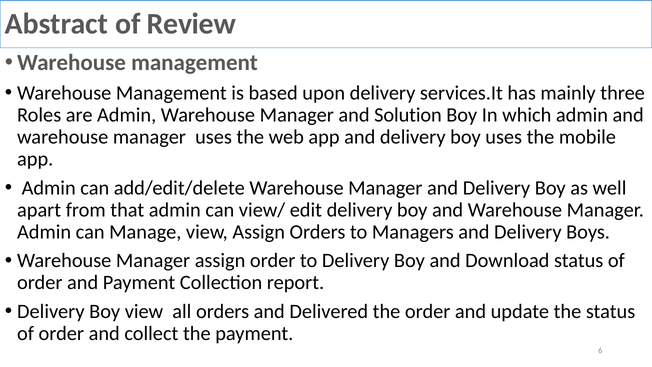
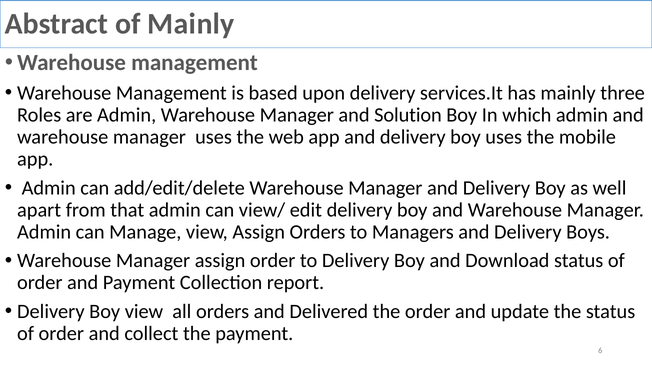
of Review: Review -> Mainly
